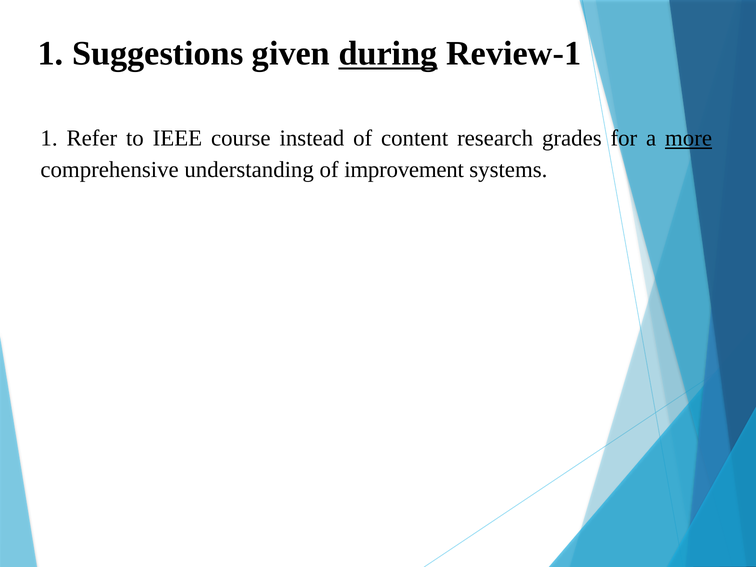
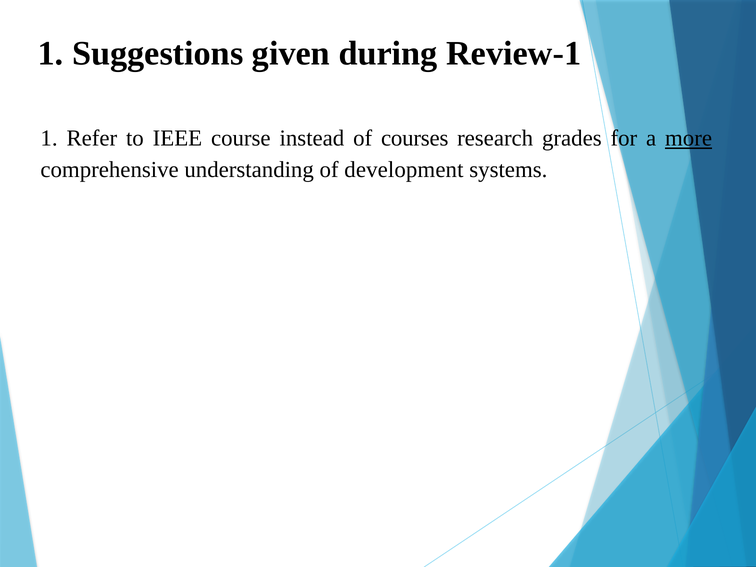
during underline: present -> none
content: content -> courses
improvement: improvement -> development
